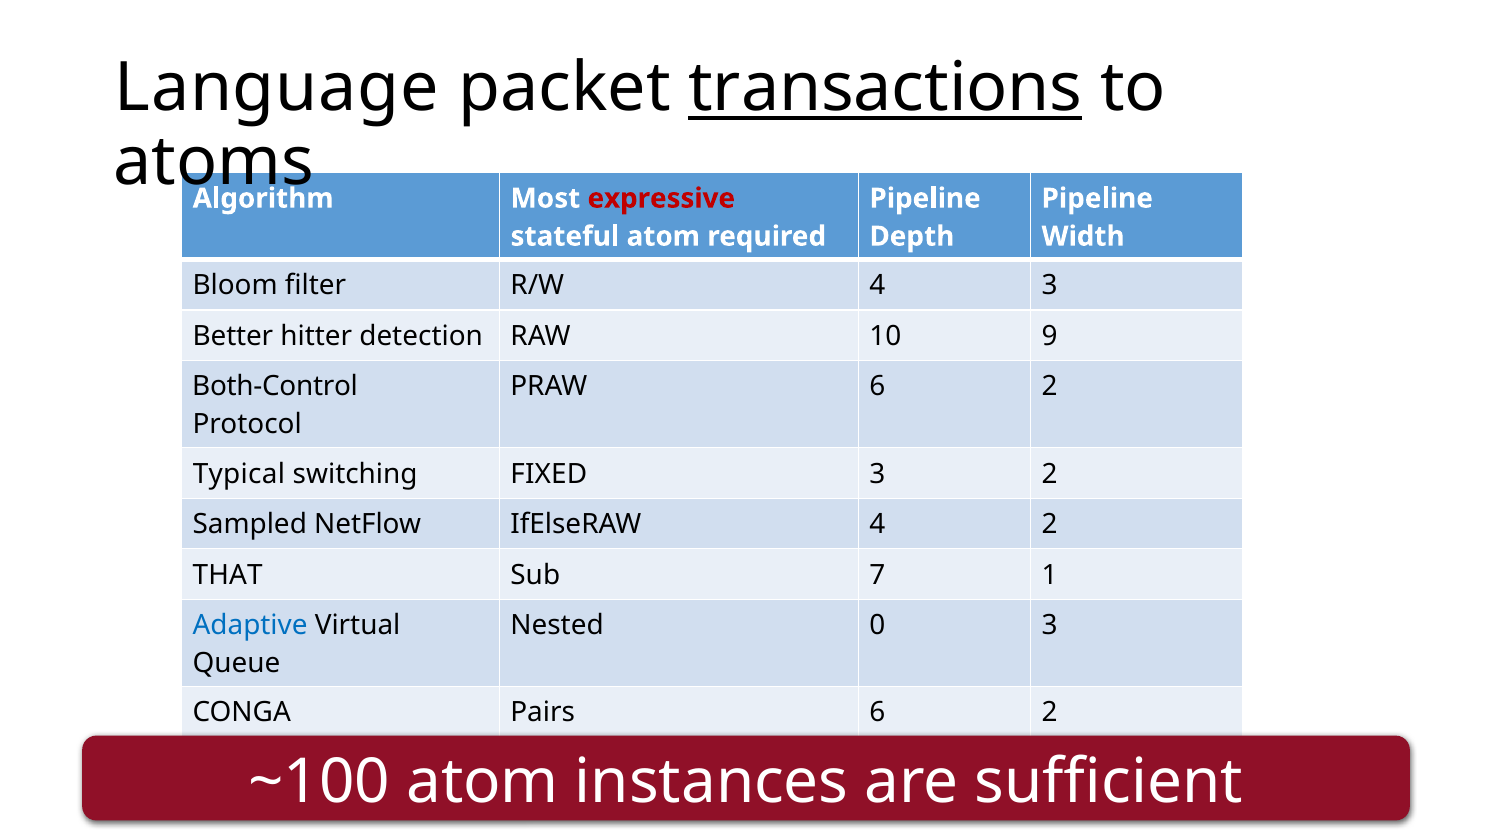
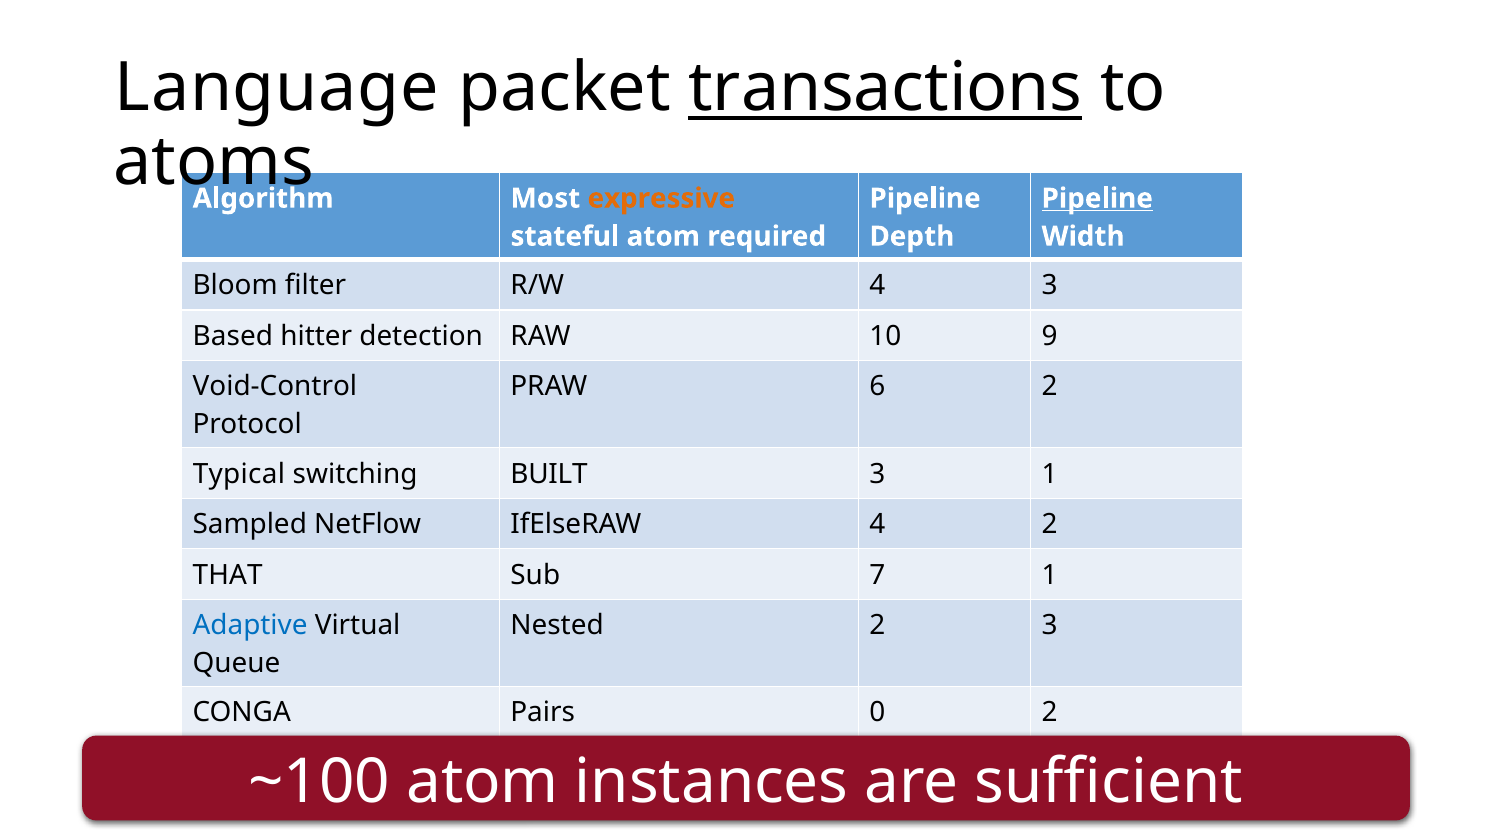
expressive colour: red -> orange
Pipeline at (1097, 198) underline: none -> present
Better: Better -> Based
Both-Control: Both-Control -> Void-Control
FIXED: FIXED -> BUILT
3 2: 2 -> 1
Nested 0: 0 -> 2
Pairs 6: 6 -> 0
